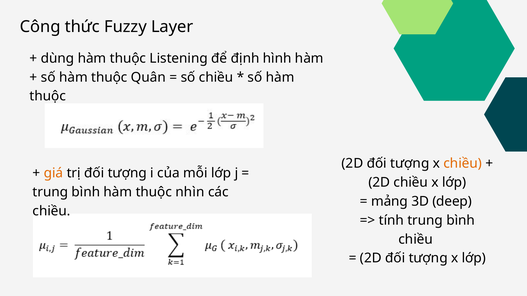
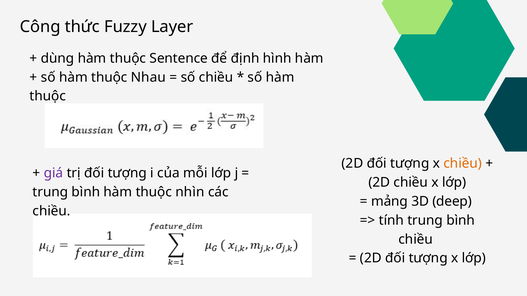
Listening: Listening -> Sentence
Quân: Quân -> Nhau
giá colour: orange -> purple
